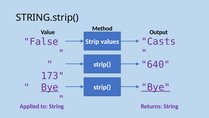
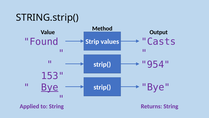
False: False -> Found
640: 640 -> 954
173: 173 -> 153
Bye at (156, 87) underline: present -> none
